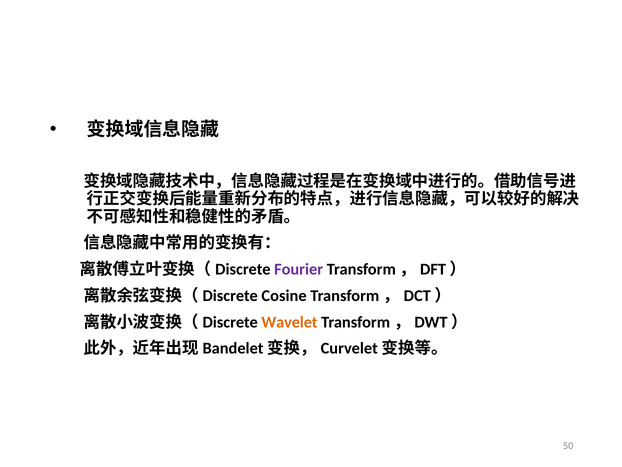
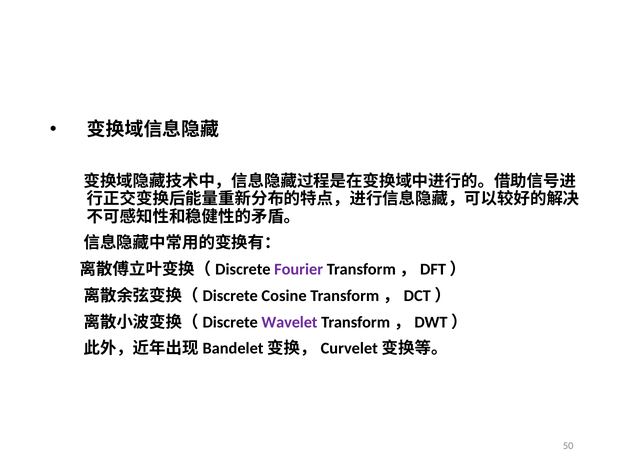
Wavelet colour: orange -> purple
